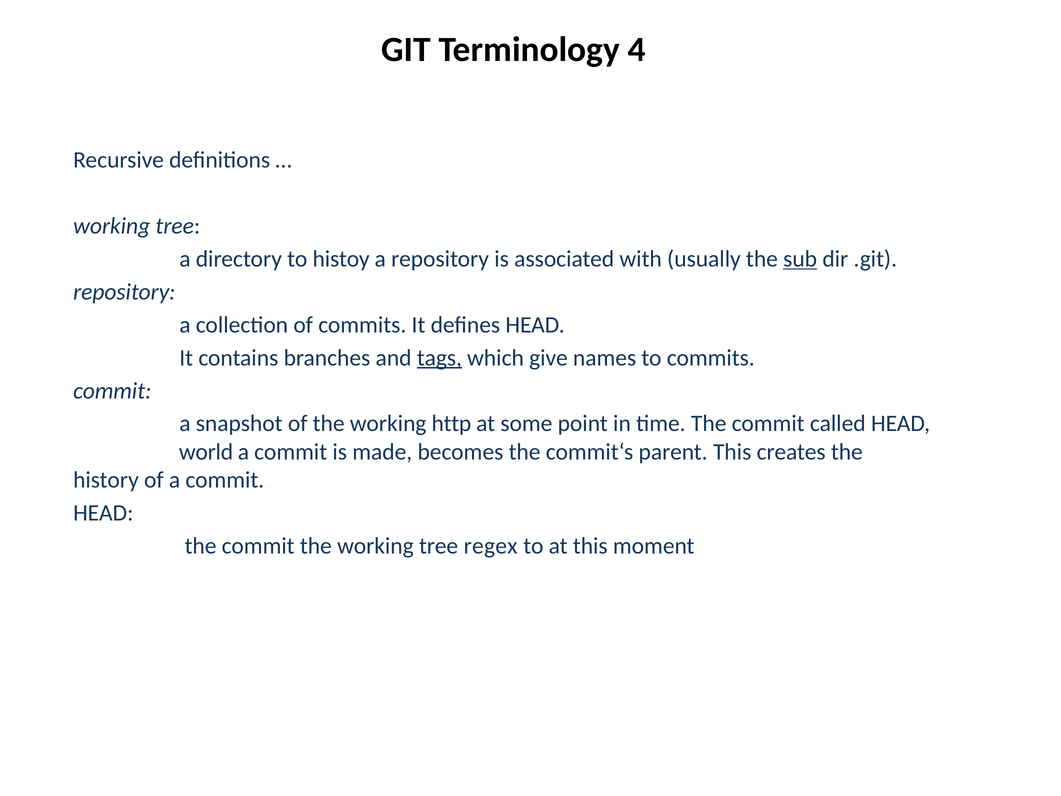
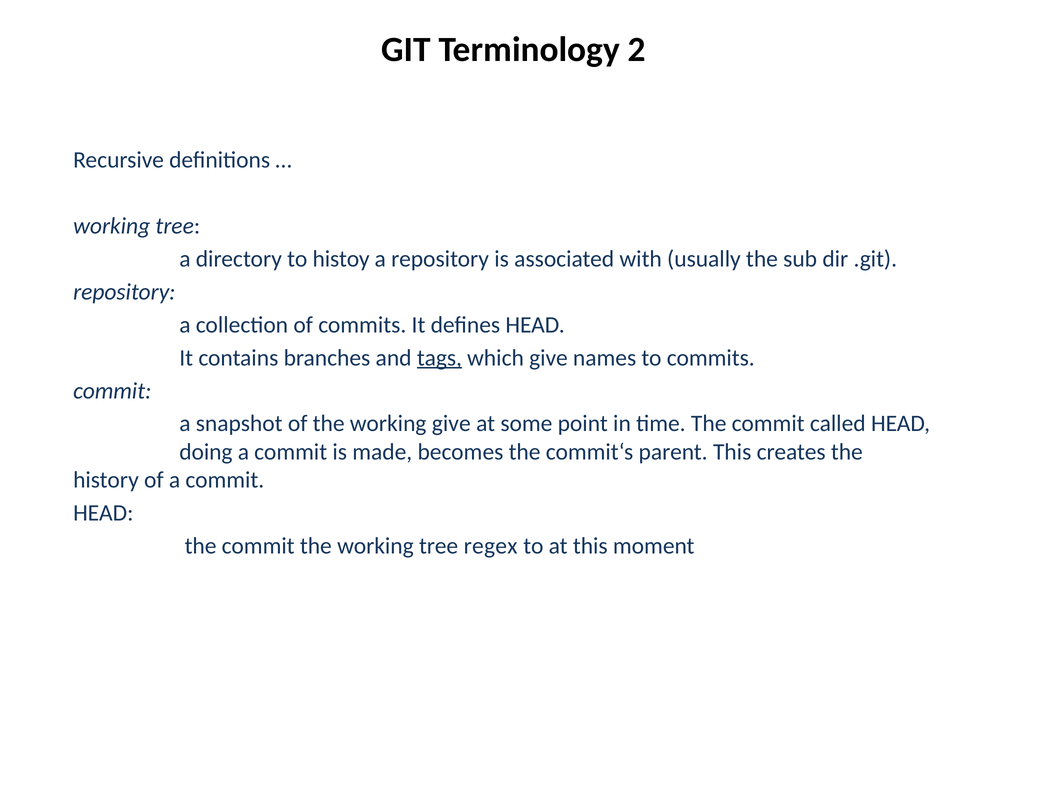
4: 4 -> 2
sub underline: present -> none
working http: http -> give
world: world -> doing
